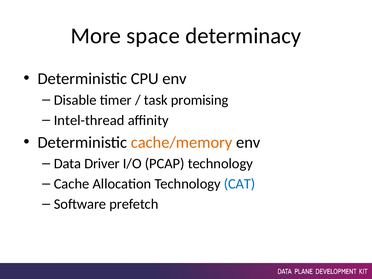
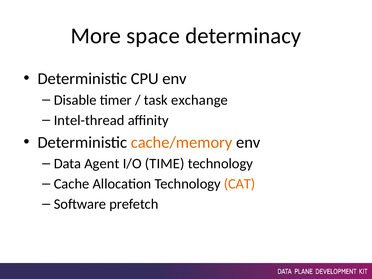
promising: promising -> exchange
Driver: Driver -> Agent
PCAP: PCAP -> TIME
CAT colour: blue -> orange
